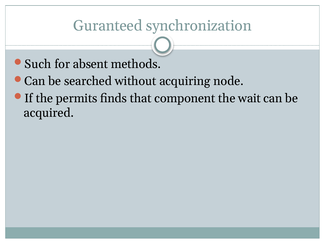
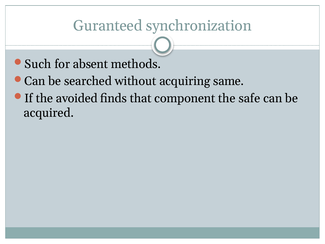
node: node -> same
permits: permits -> avoided
wait: wait -> safe
